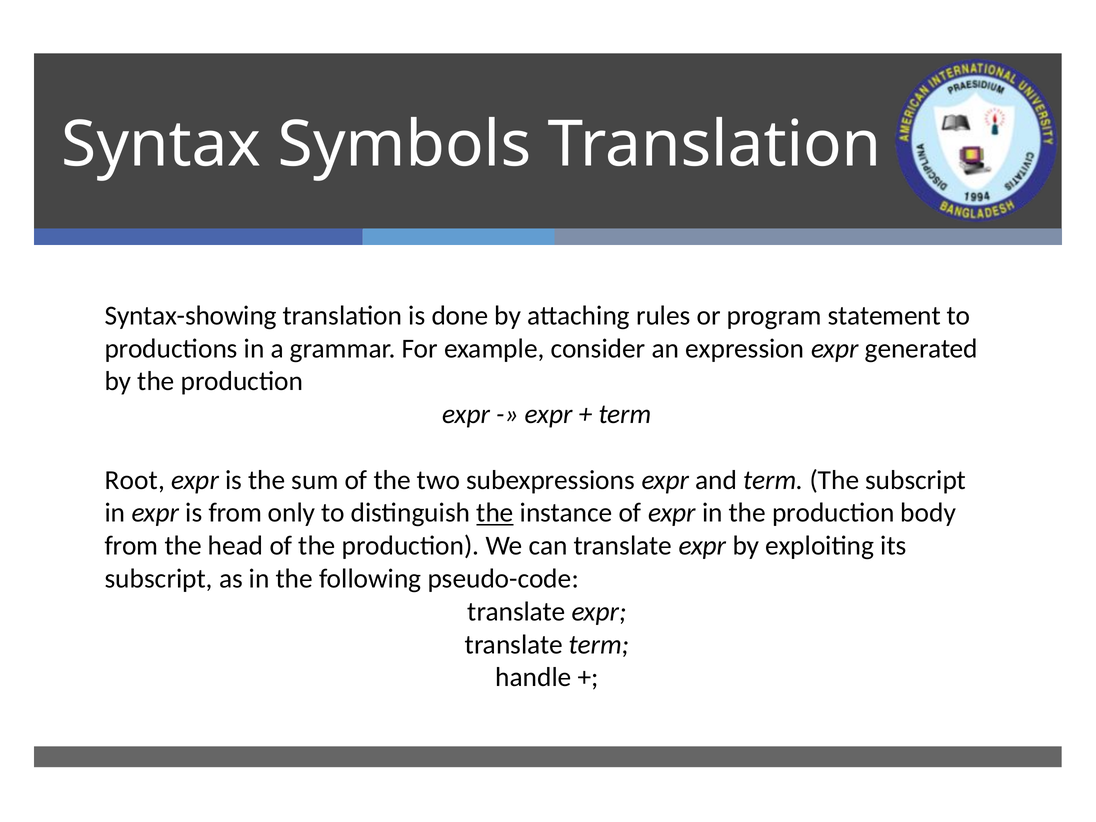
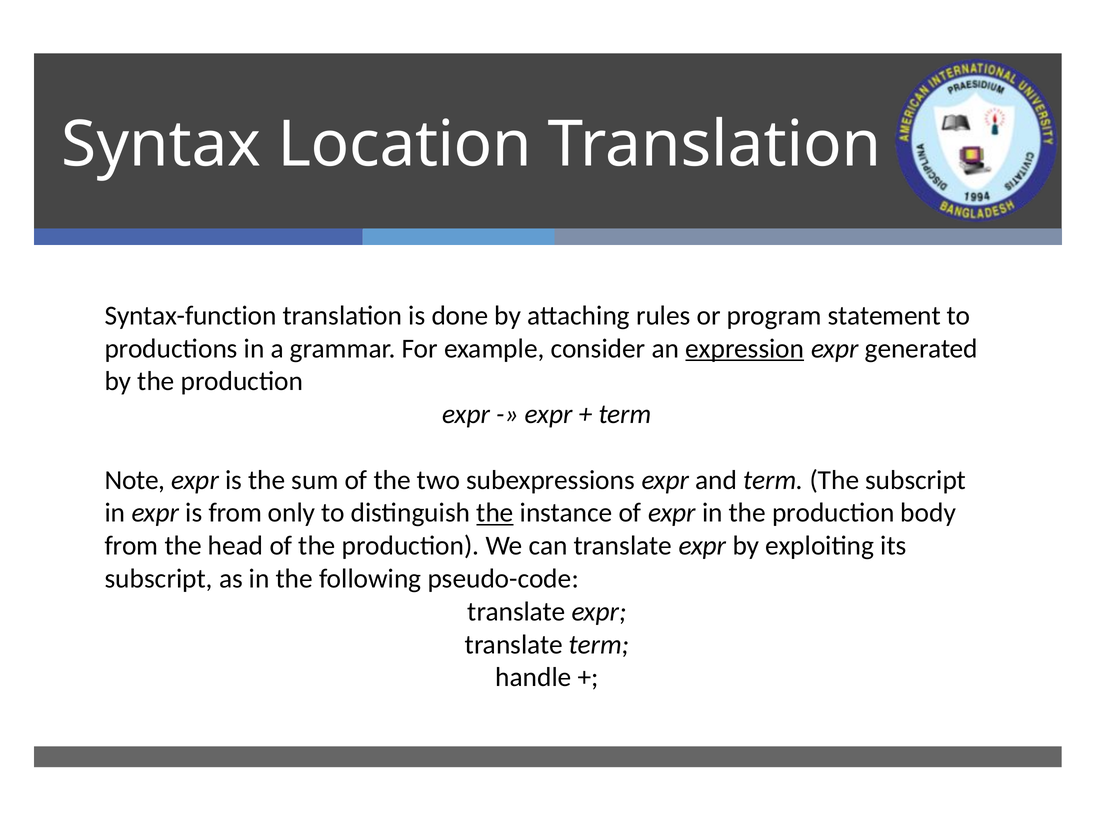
Symbols: Symbols -> Location
Syntax-showing: Syntax-showing -> Syntax-function
expression underline: none -> present
Root: Root -> Note
